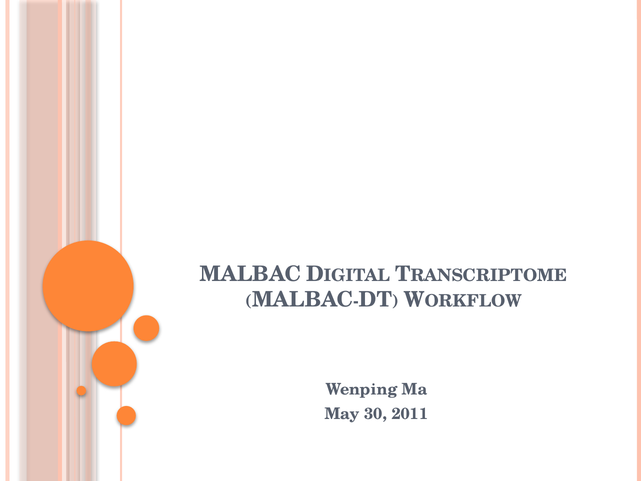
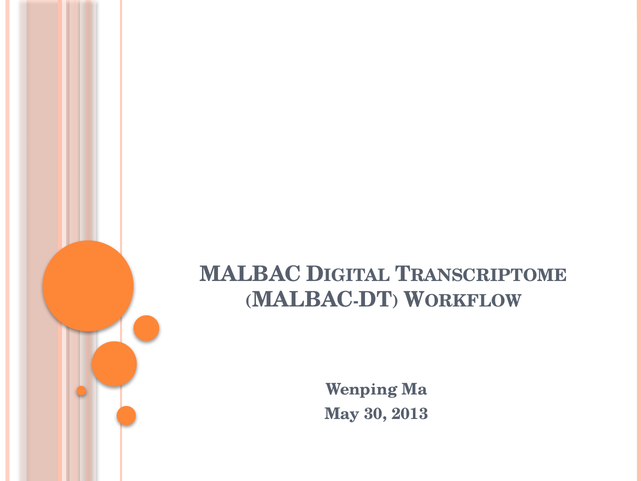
2011: 2011 -> 2013
